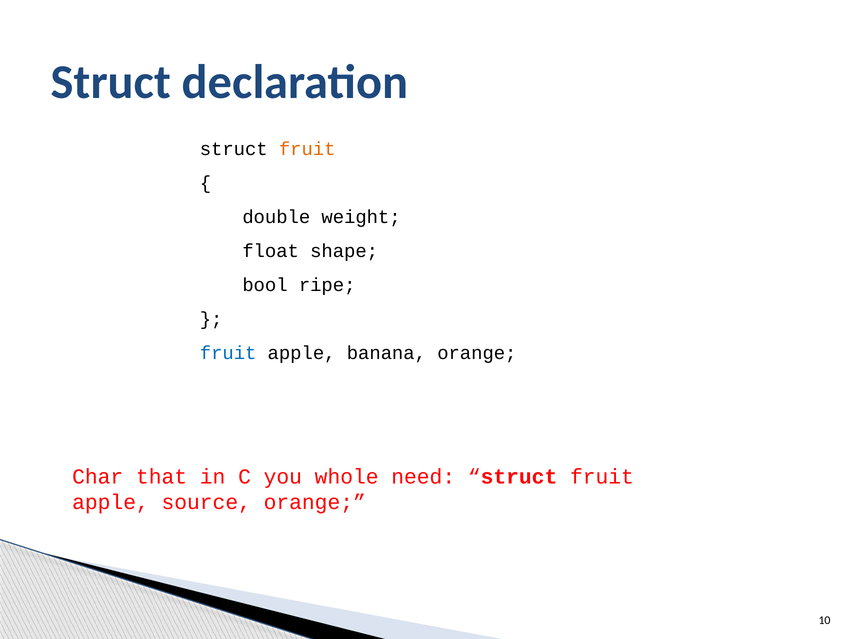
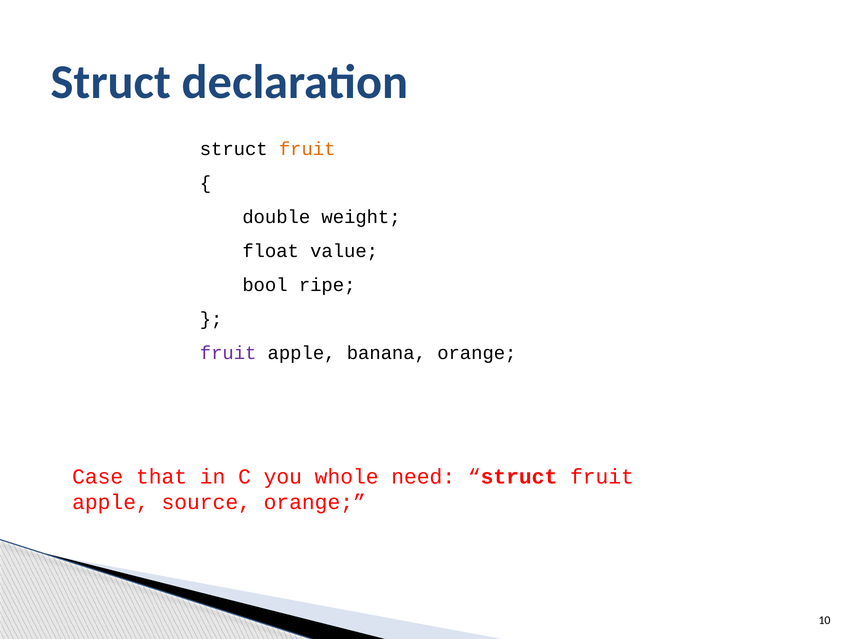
shape: shape -> value
fruit at (228, 353) colour: blue -> purple
Char: Char -> Case
